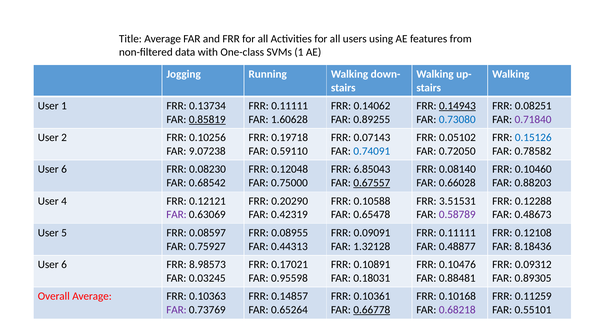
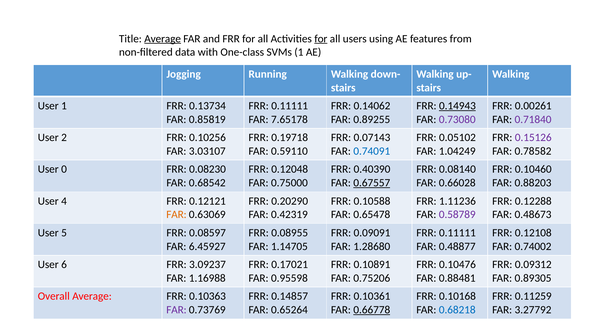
Average at (163, 39) underline: none -> present
for at (321, 39) underline: none -> present
0.08251: 0.08251 -> 0.00261
0.85819 underline: present -> none
1.60628: 1.60628 -> 7.65178
0.73080 colour: blue -> purple
0.15126 colour: blue -> purple
9.07238: 9.07238 -> 3.03107
0.72050: 0.72050 -> 1.04249
6 at (64, 169): 6 -> 0
6.85043: 6.85043 -> 0.40390
3.51531: 3.51531 -> 1.11236
FAR at (176, 215) colour: purple -> orange
0.75927: 0.75927 -> 6.45927
0.44313: 0.44313 -> 1.14705
1.32128: 1.32128 -> 1.28680
8.18436: 8.18436 -> 0.74002
8.98573: 8.98573 -> 3.09237
0.03245: 0.03245 -> 1.16988
0.18031: 0.18031 -> 0.75206
0.68218 colour: purple -> blue
0.55101: 0.55101 -> 3.27792
